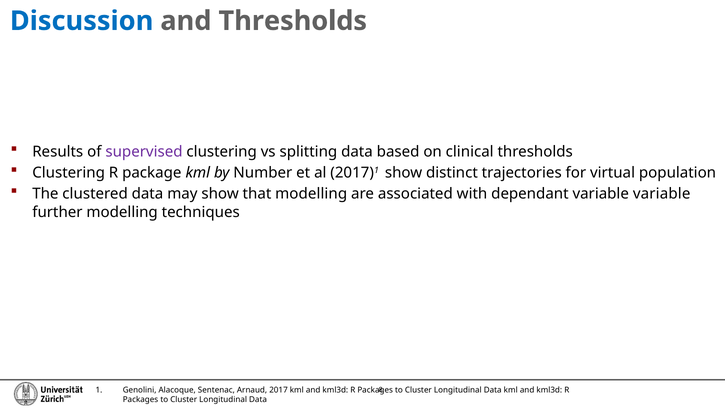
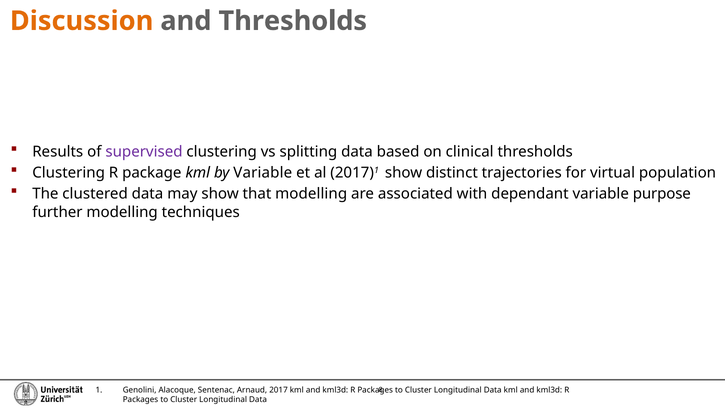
Discussion colour: blue -> orange
by Number: Number -> Variable
variable variable: variable -> purpose
